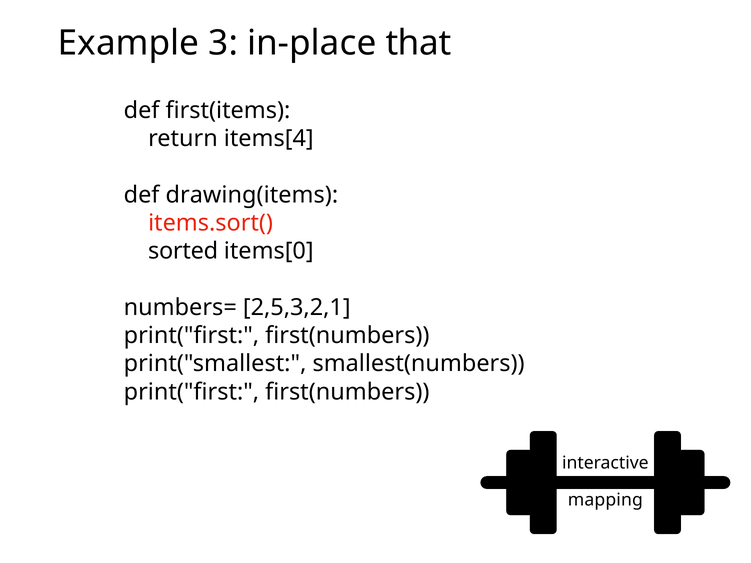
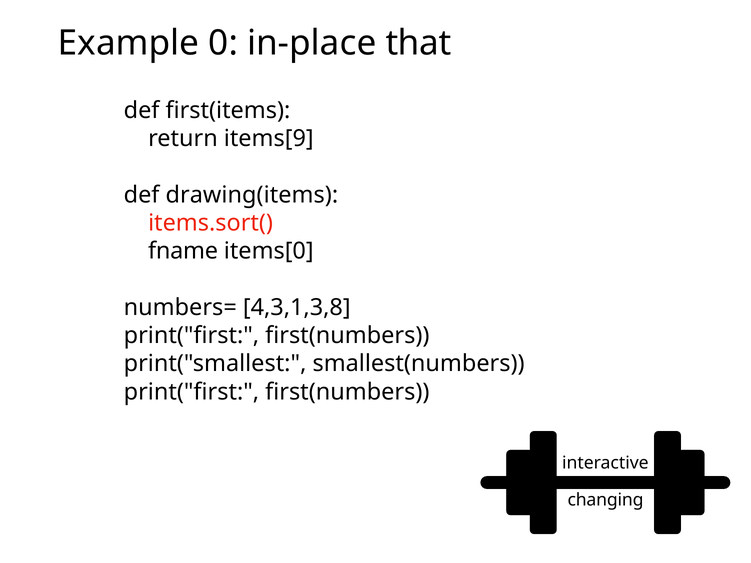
3: 3 -> 0
items[4: items[4 -> items[9
sorted: sorted -> fname
2,5,3,2,1: 2,5,3,2,1 -> 4,3,1,3,8
mapping: mapping -> changing
